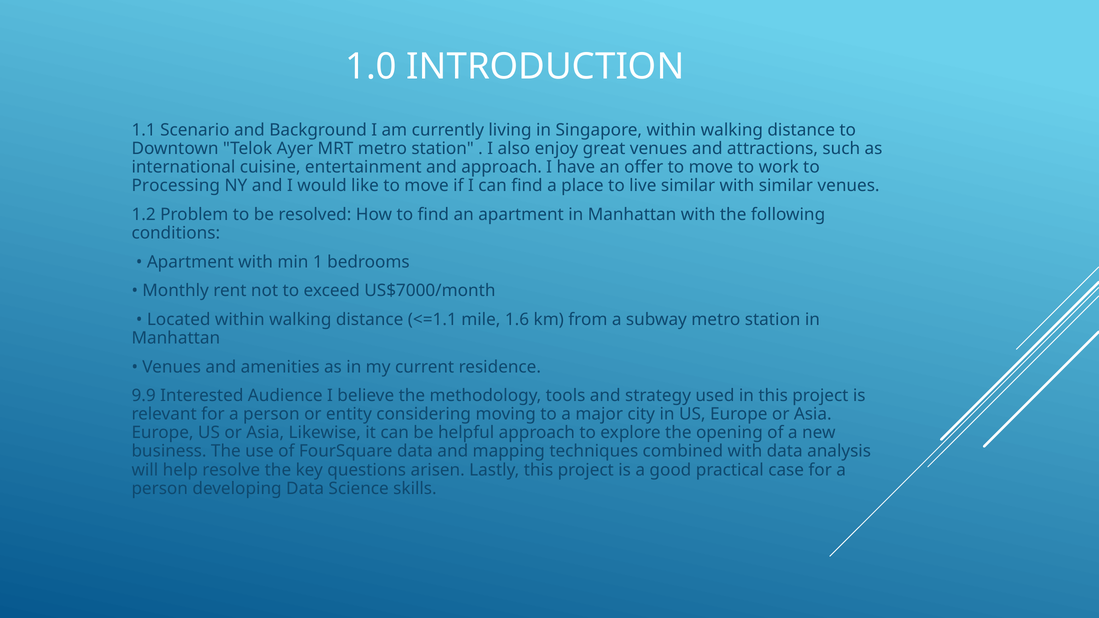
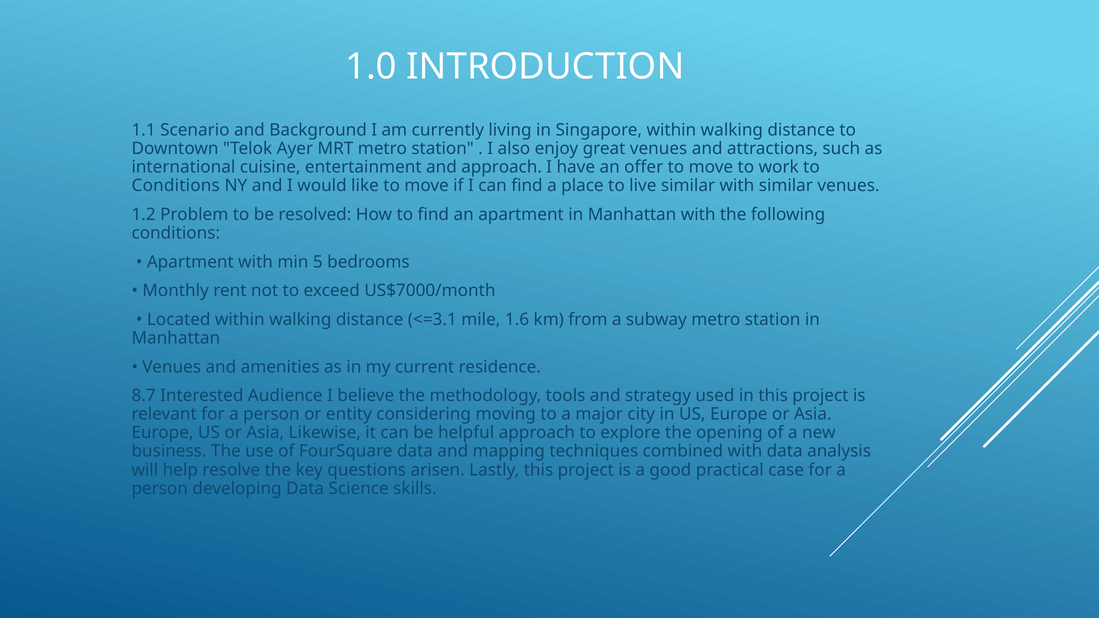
Processing at (176, 186): Processing -> Conditions
1: 1 -> 5
<=1.1: <=1.1 -> <=3.1
9.9: 9.9 -> 8.7
